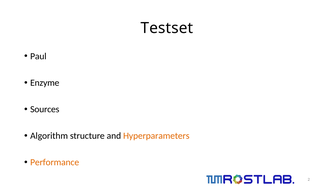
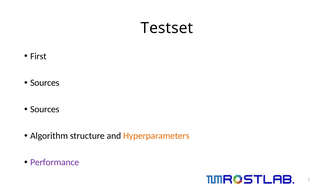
Paul: Paul -> First
Enzyme at (45, 83): Enzyme -> Sources
Performance colour: orange -> purple
